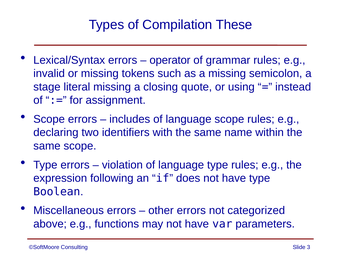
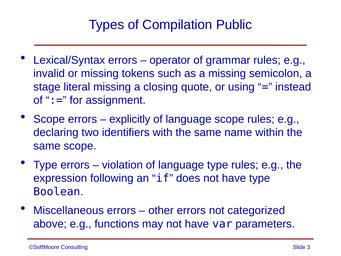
These: These -> Public
includes: includes -> explicitly
